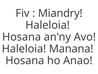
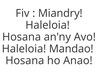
Manana: Manana -> Mandao
